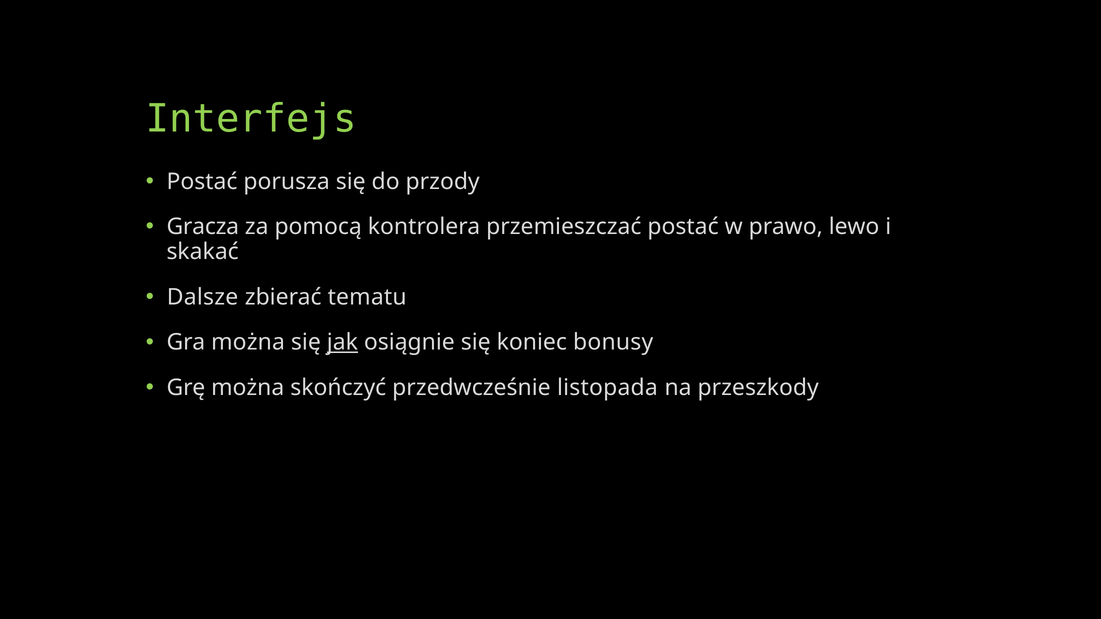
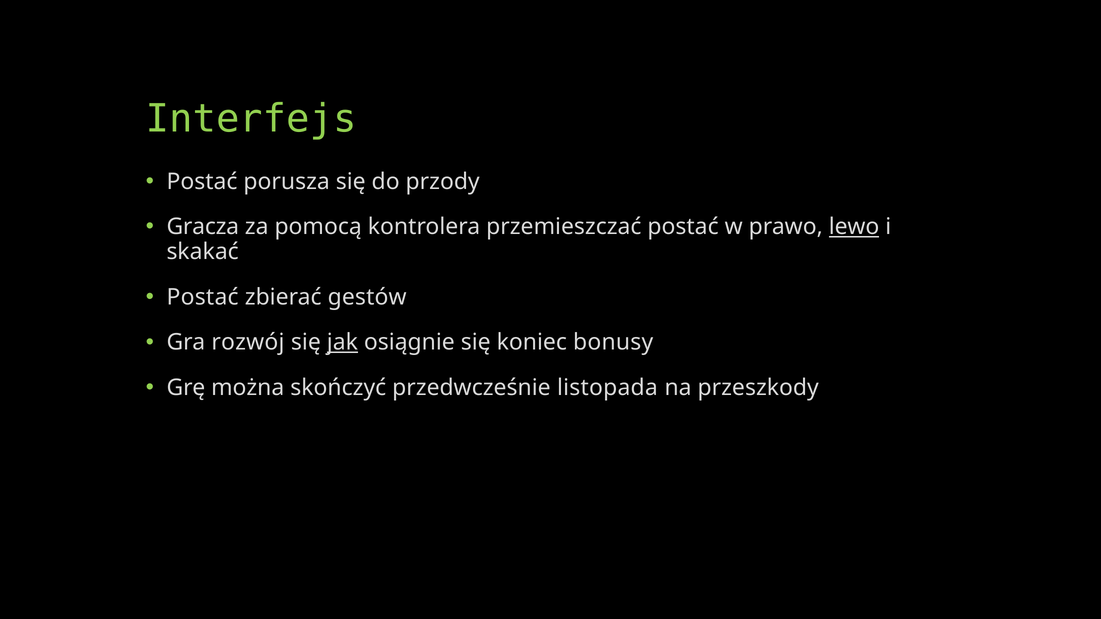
lewo underline: none -> present
Dalsze at (203, 297): Dalsze -> Postać
tematu: tematu -> gestów
Gra można: można -> rozwój
